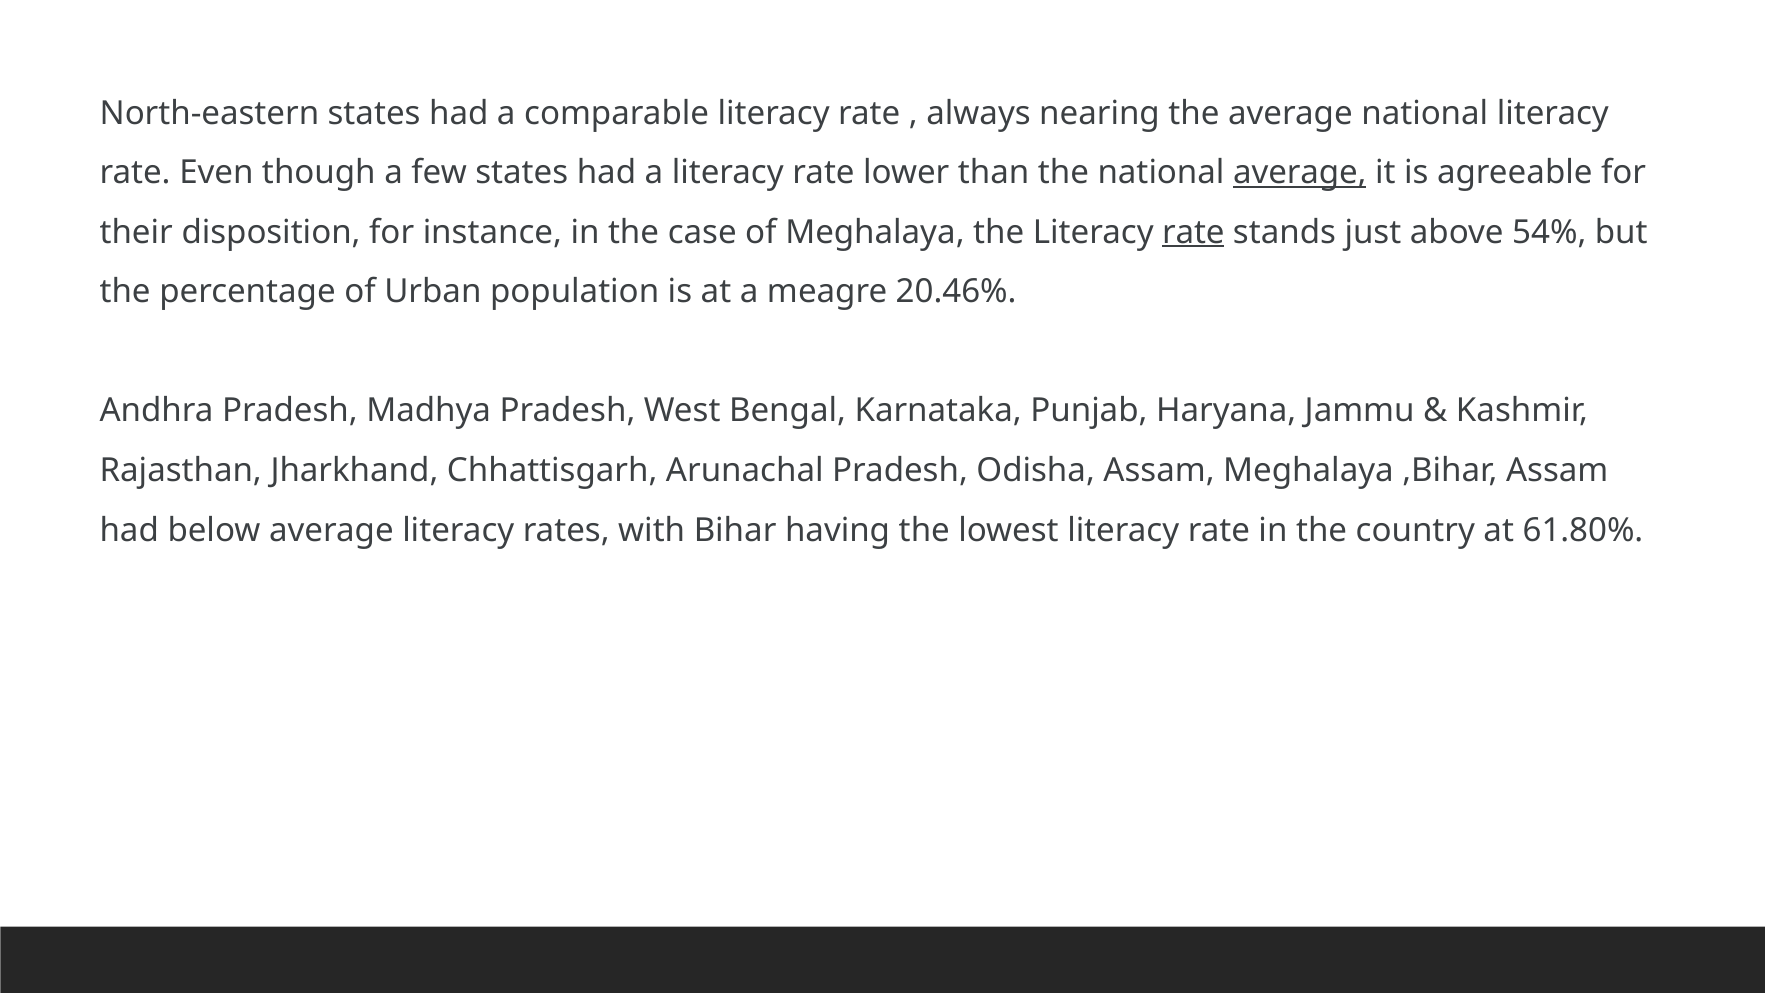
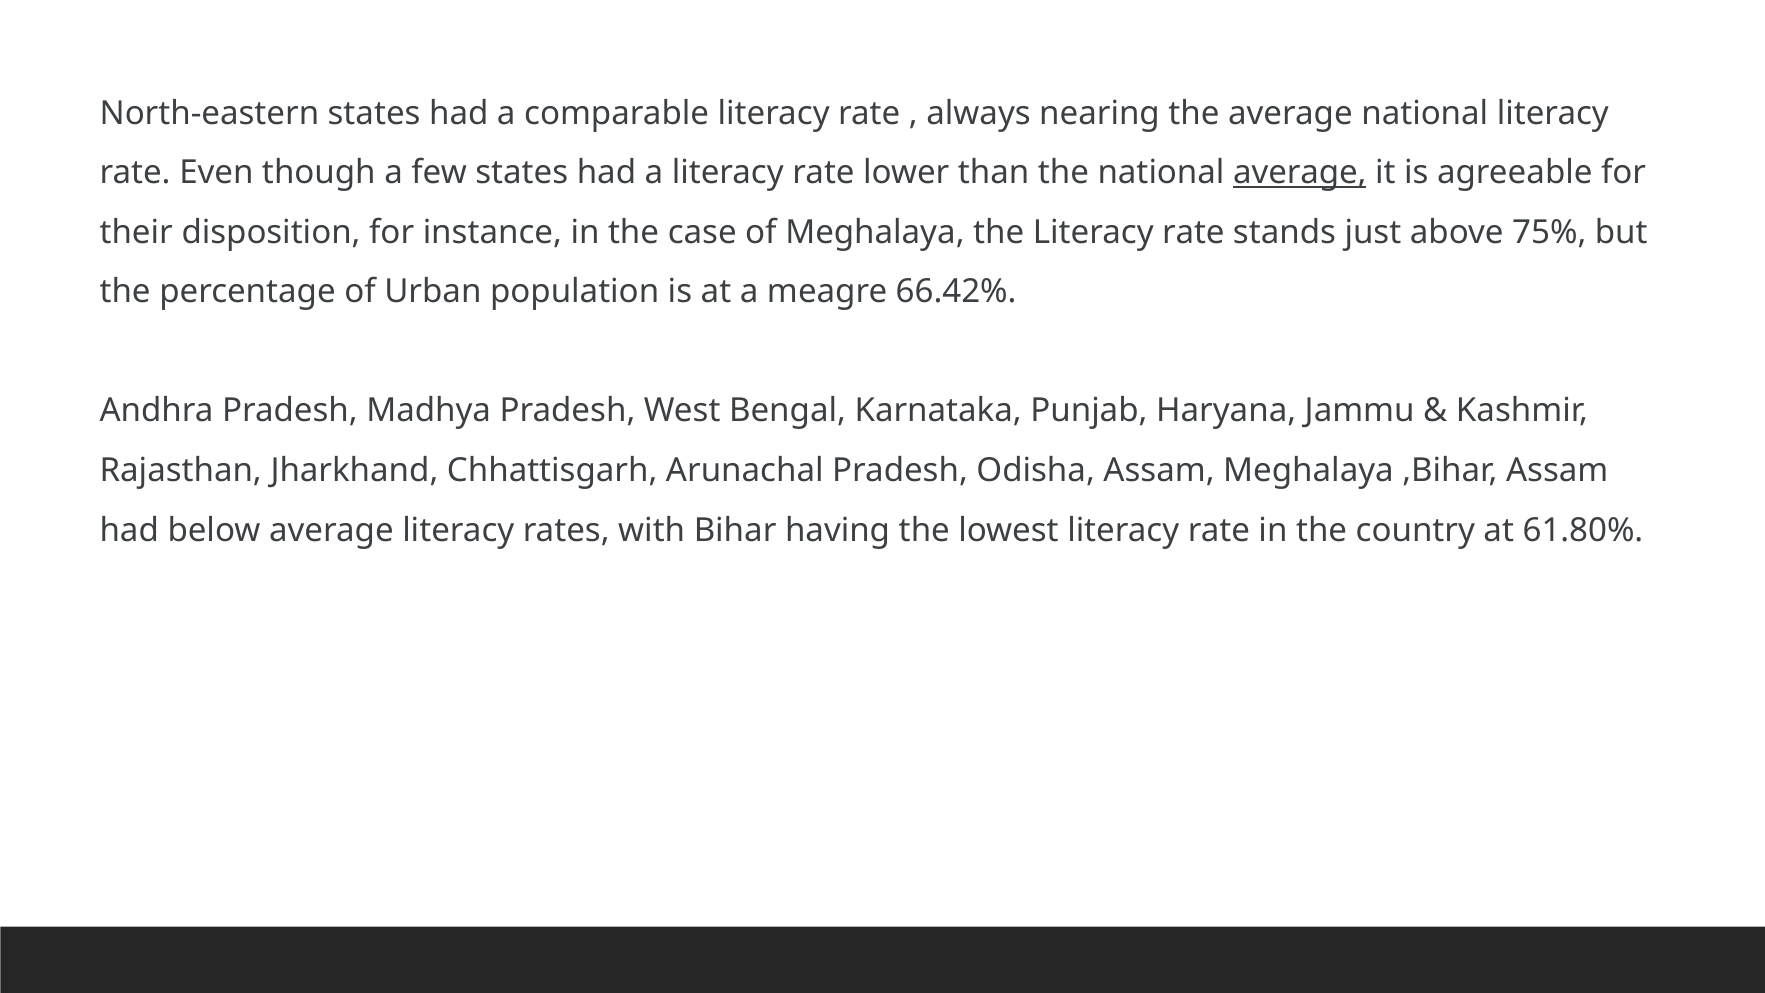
rate at (1193, 232) underline: present -> none
54%: 54% -> 75%
20.46%: 20.46% -> 66.42%
